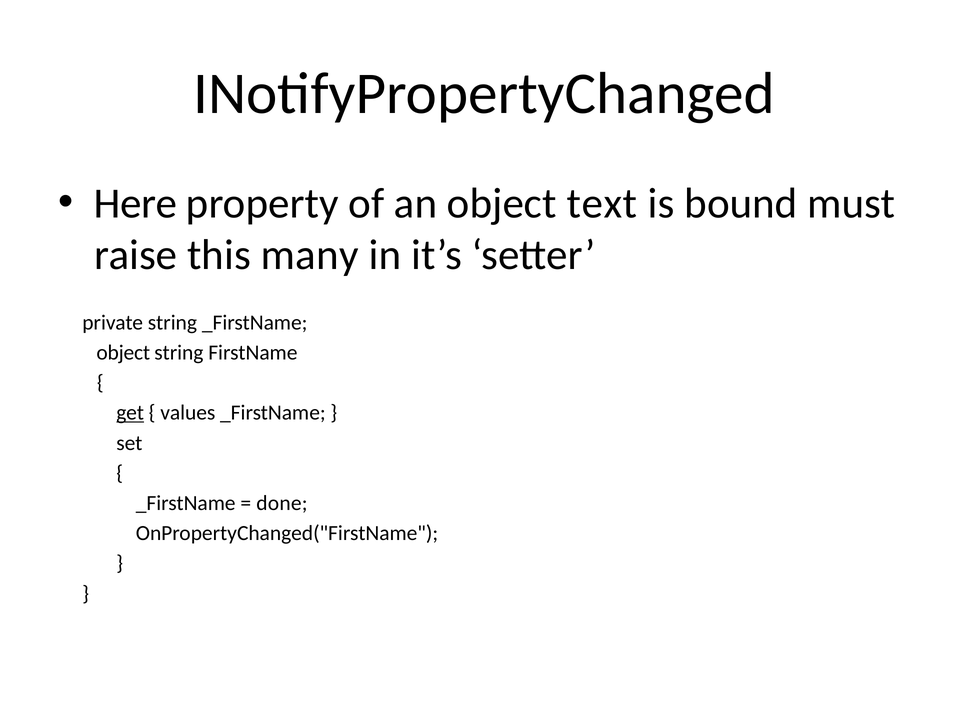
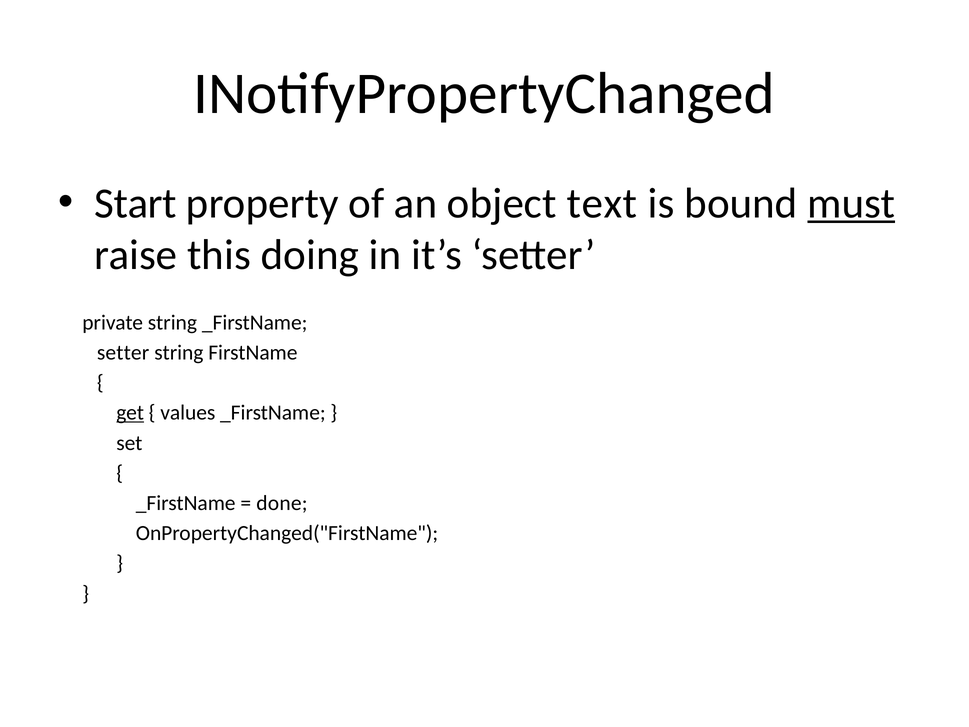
Here: Here -> Start
must underline: none -> present
many: many -> doing
object at (123, 352): object -> setter
